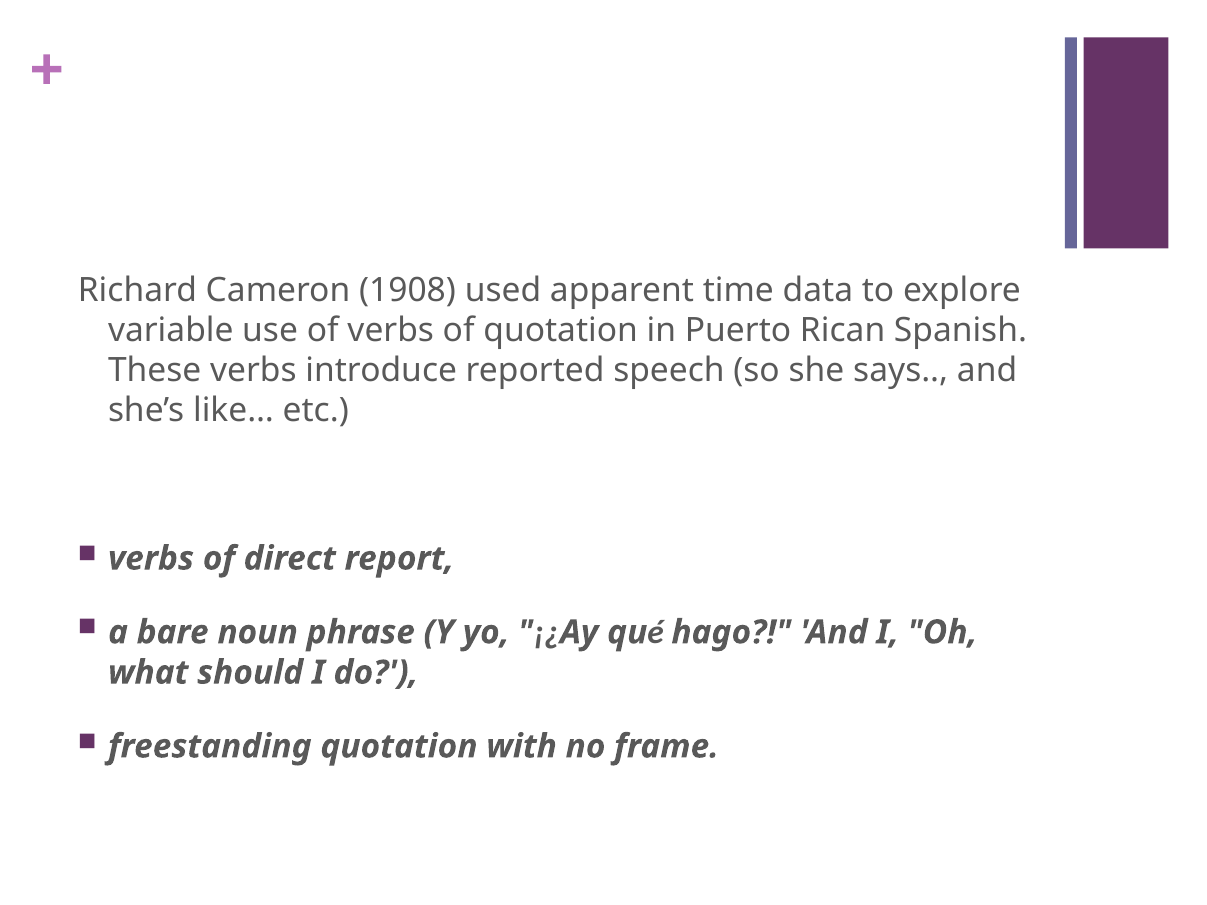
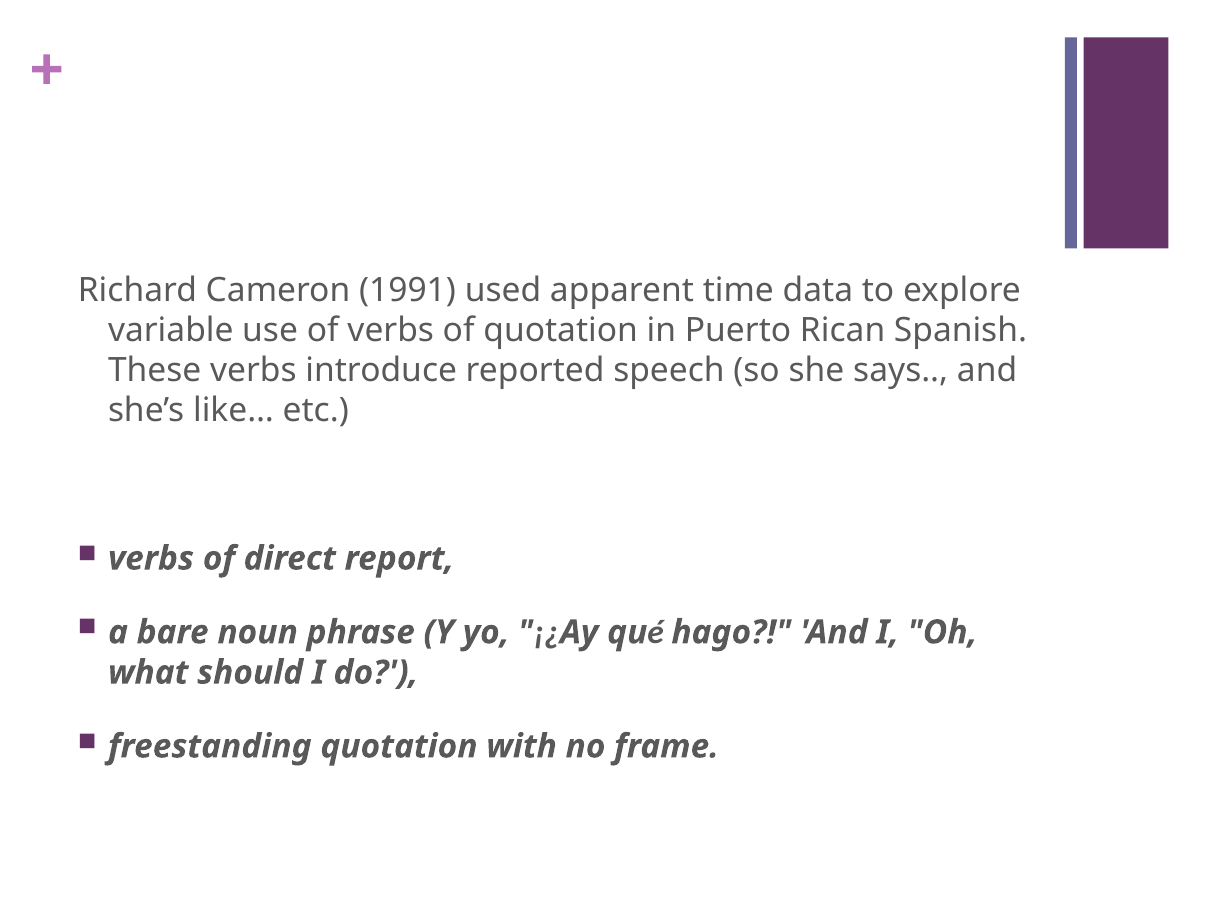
1908: 1908 -> 1991
